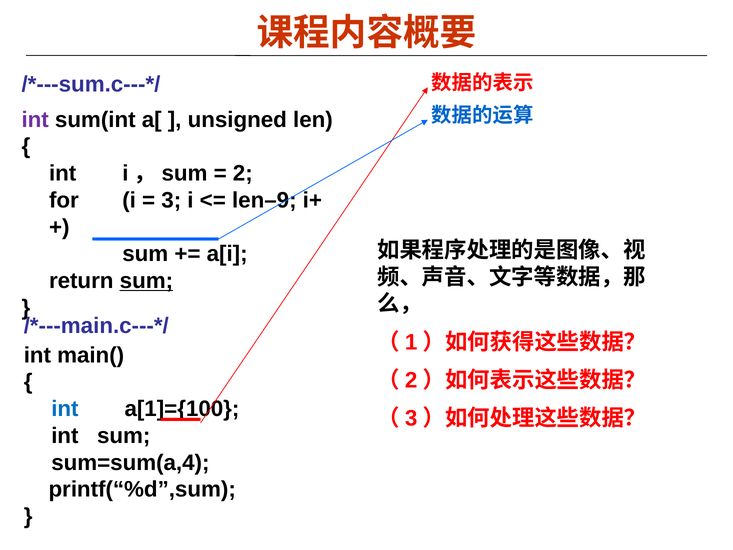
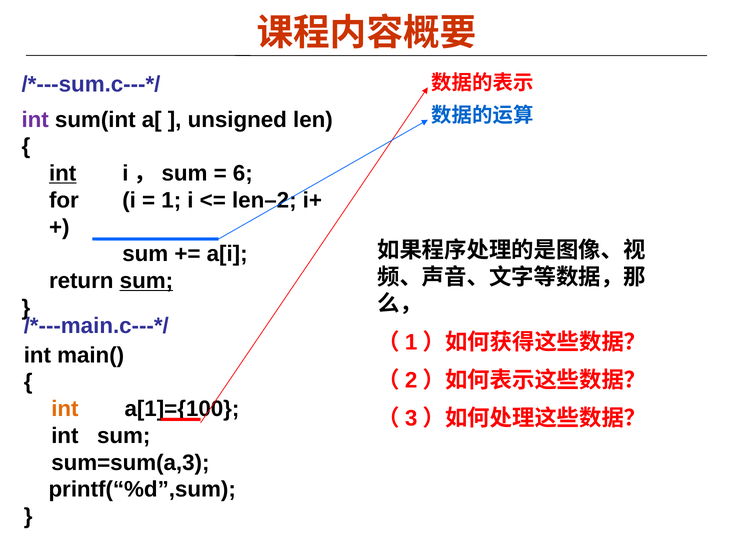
int at (63, 173) underline: none -> present
2: 2 -> 6
3: 3 -> 1
len–9: len–9 -> len–2
int at (65, 409) colour: blue -> orange
sum=sum(a,4: sum=sum(a,4 -> sum=sum(a,3
